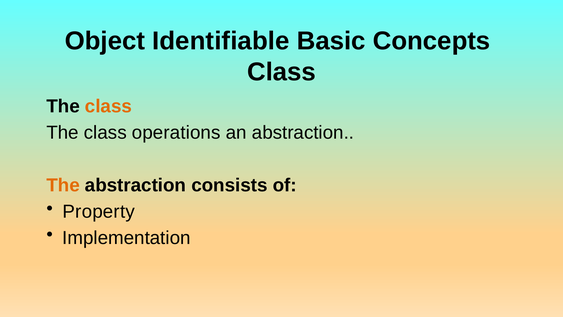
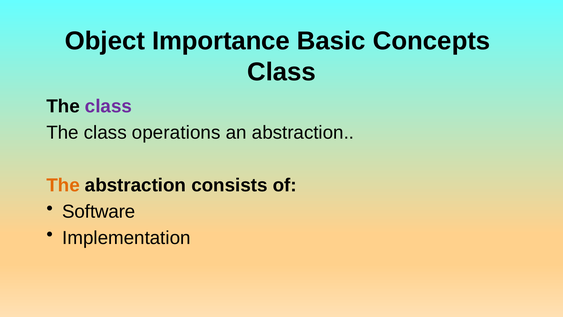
Identifiable: Identifiable -> Importance
class at (108, 106) colour: orange -> purple
Property: Property -> Software
